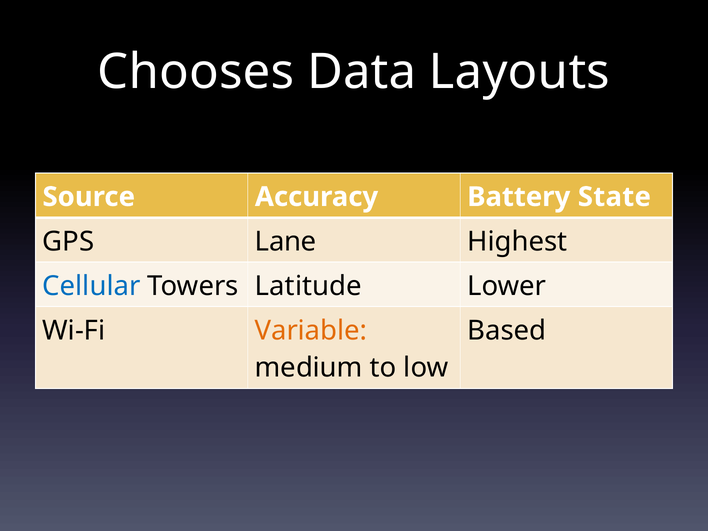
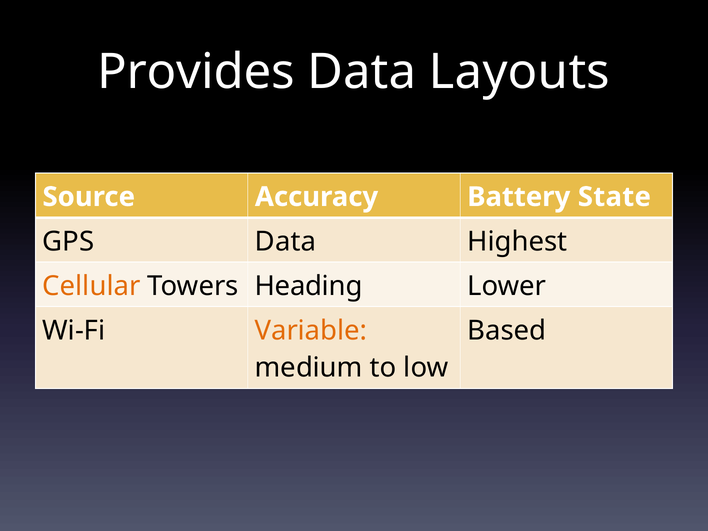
Chooses: Chooses -> Provides
GPS Lane: Lane -> Data
Cellular colour: blue -> orange
Latitude: Latitude -> Heading
